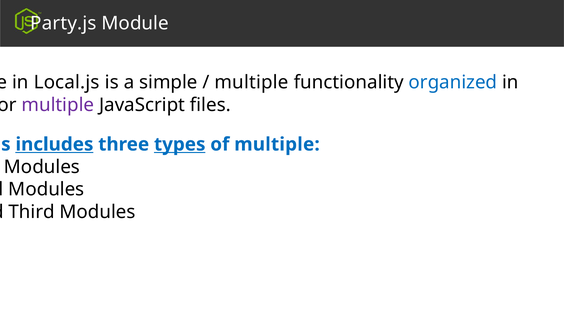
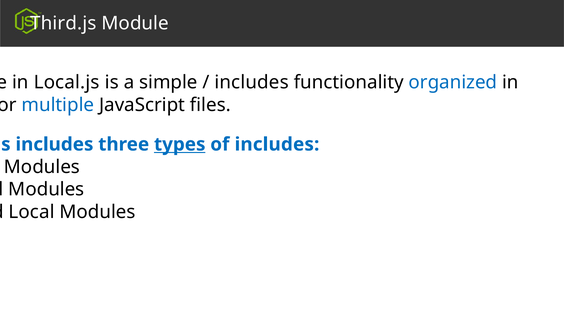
Party.js: Party.js -> Third.js
multiple at (252, 82): multiple -> includes
multiple at (58, 105) colour: purple -> blue
includes at (54, 144) underline: present -> none
of multiple: multiple -> includes
Third at (32, 212): Third -> Local
